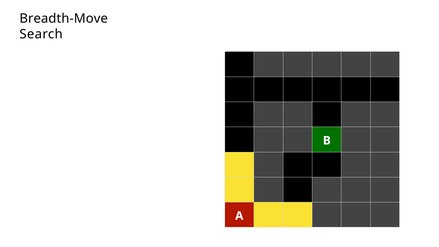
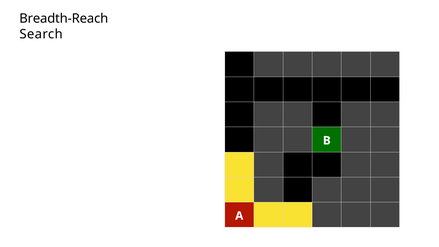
Breadth-Move: Breadth-Move -> Breadth-Reach
